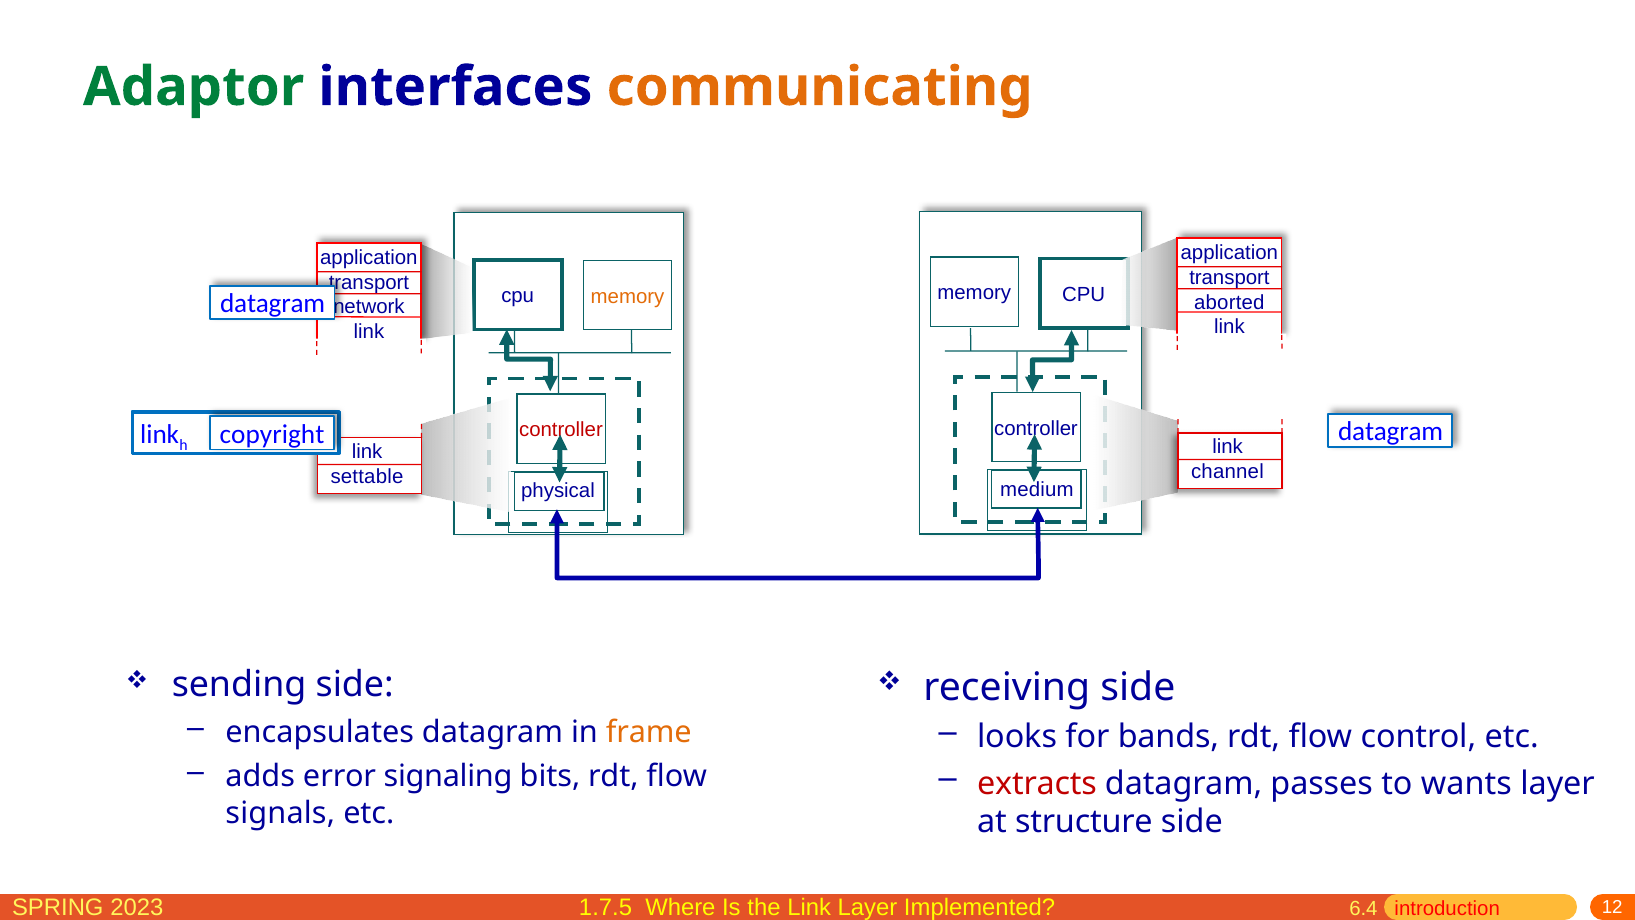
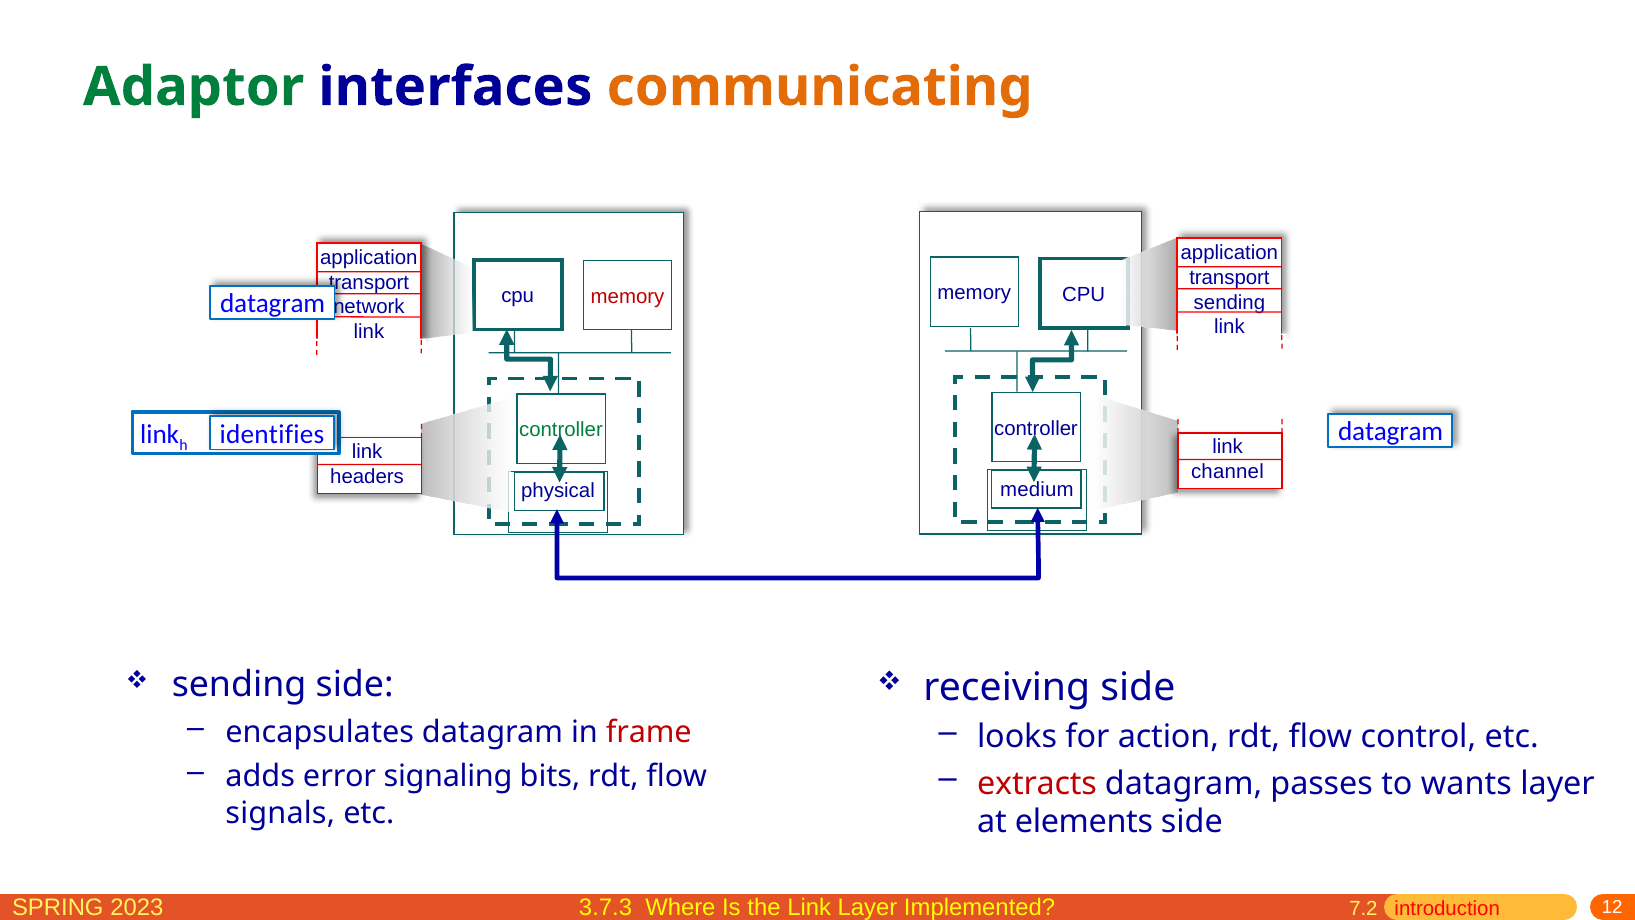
memory at (628, 296) colour: orange -> red
aborted at (1229, 302): aborted -> sending
controller at (561, 430) colour: red -> green
copyright: copyright -> identifies
settable: settable -> headers
frame colour: orange -> red
bands: bands -> action
structure: structure -> elements
1.7.5: 1.7.5 -> 3.7.3
6.4: 6.4 -> 7.2
